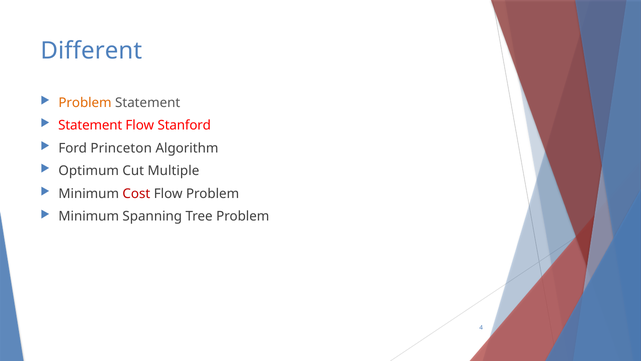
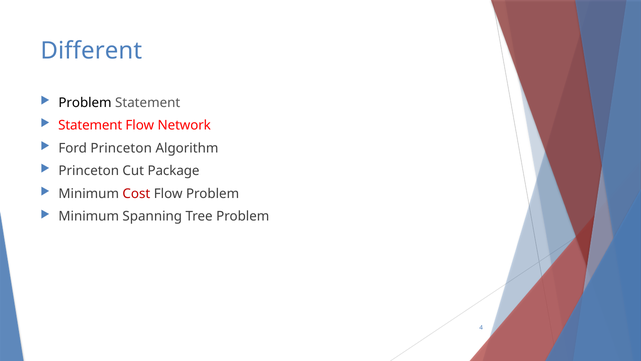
Problem at (85, 103) colour: orange -> black
Stanford: Stanford -> Network
Optimum at (89, 171): Optimum -> Princeton
Multiple: Multiple -> Package
